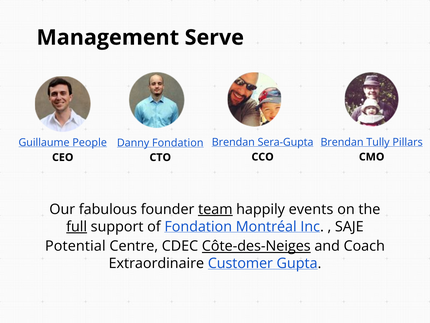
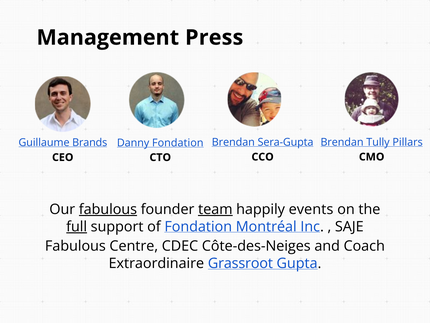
Serve: Serve -> Press
People: People -> Brands
fabulous at (108, 209) underline: none -> present
Potential at (75, 246): Potential -> Fabulous
Côte-des-Neiges underline: present -> none
Customer: Customer -> Grassroot
